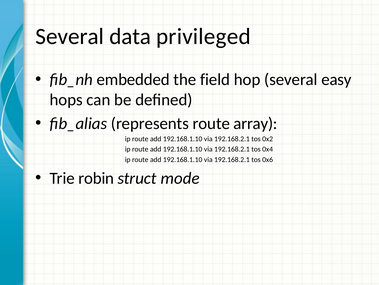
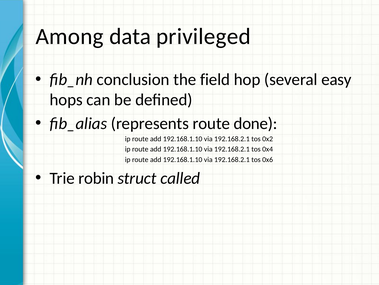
Several at (70, 36): Several -> Among
embedded: embedded -> conclusion
array: array -> done
mode: mode -> called
